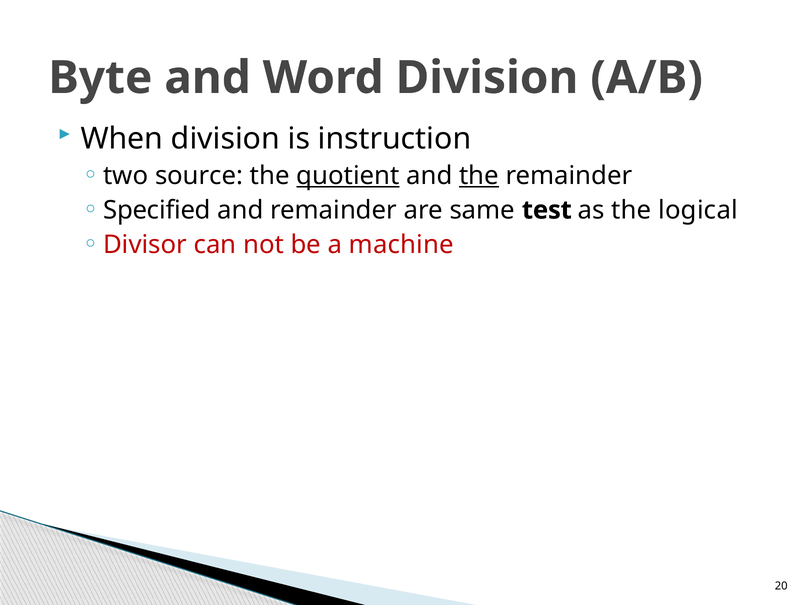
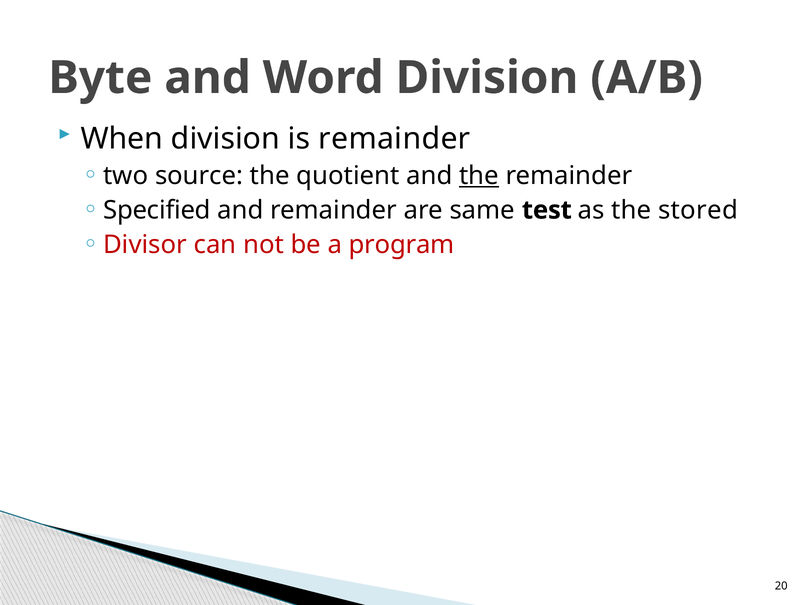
is instruction: instruction -> remainder
quotient underline: present -> none
logical: logical -> stored
machine: machine -> program
